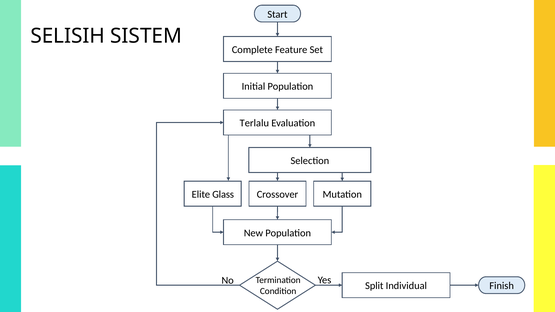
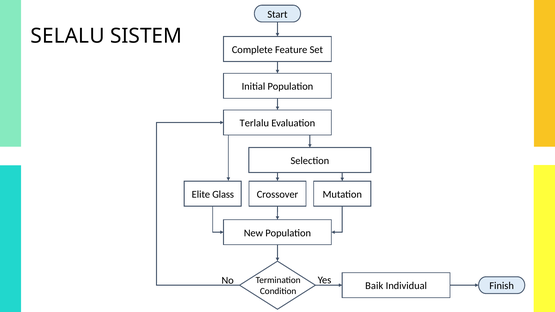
SELISIH: SELISIH -> SELALU
Split: Split -> Baik
